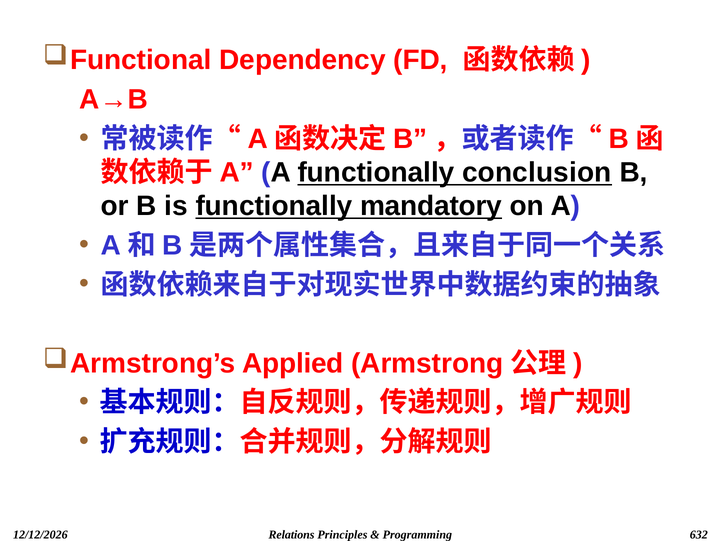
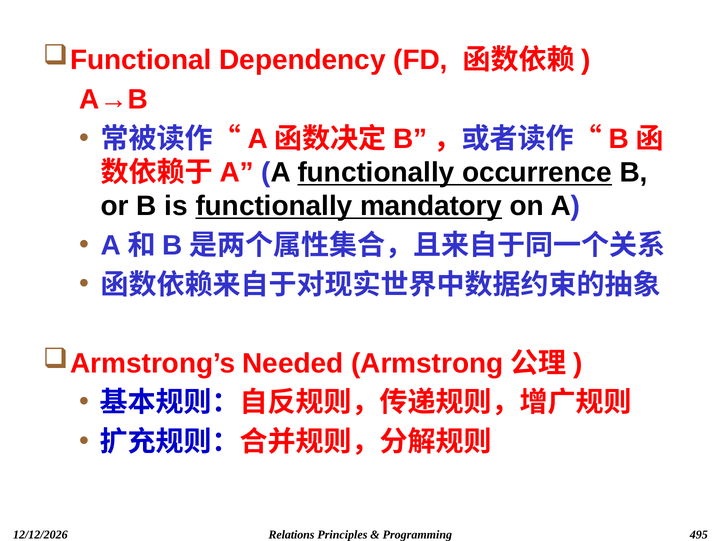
conclusion: conclusion -> occurrence
Applied: Applied -> Needed
632: 632 -> 495
